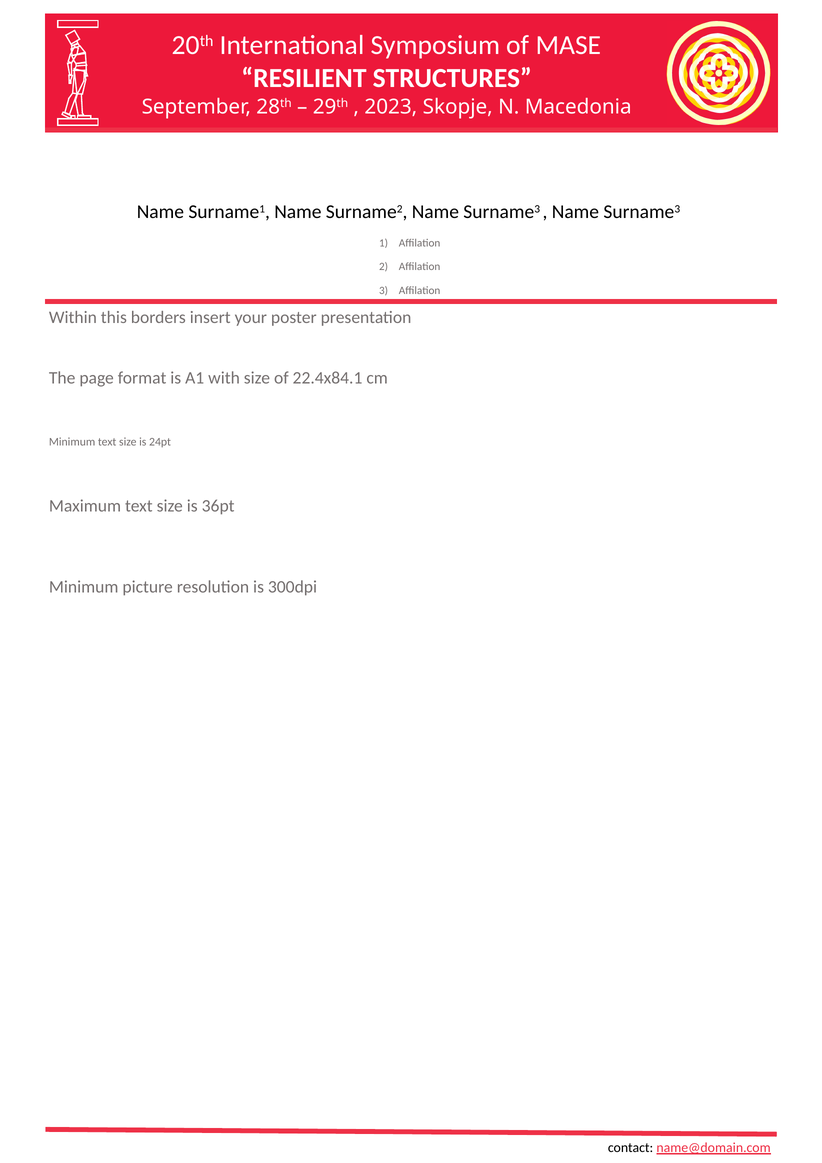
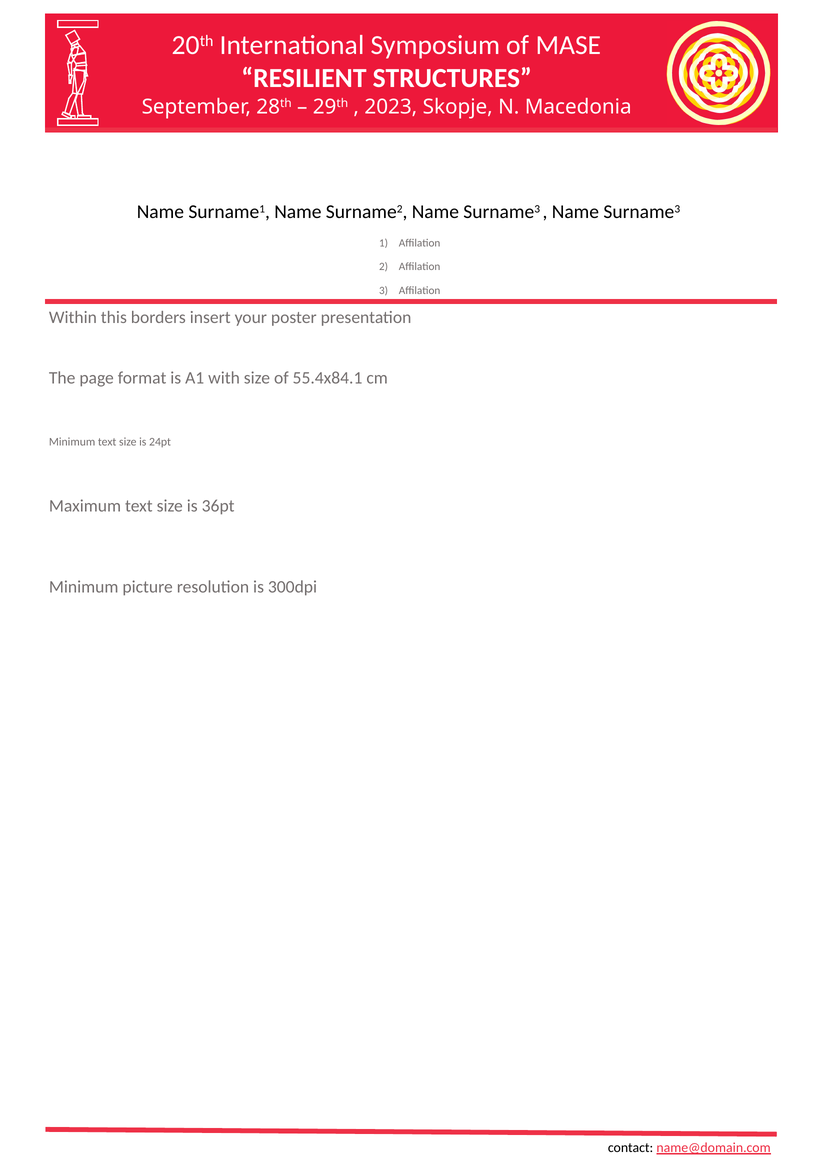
22.4x84.1: 22.4x84.1 -> 55.4x84.1
